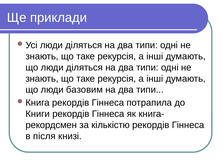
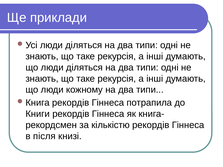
базовим: базовим -> кожному
